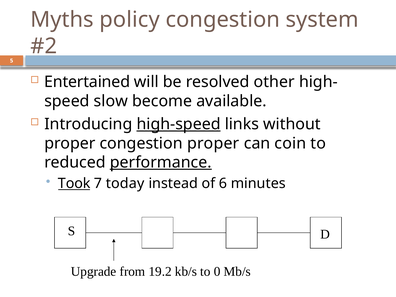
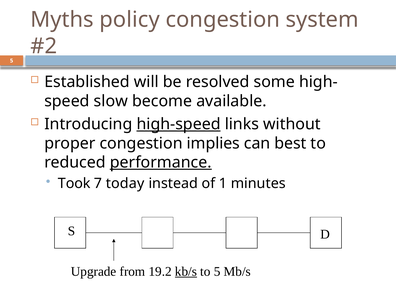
Entertained: Entertained -> Established
other: other -> some
congestion proper: proper -> implies
coin: coin -> best
Took underline: present -> none
6: 6 -> 1
kb/s underline: none -> present
to 0: 0 -> 5
